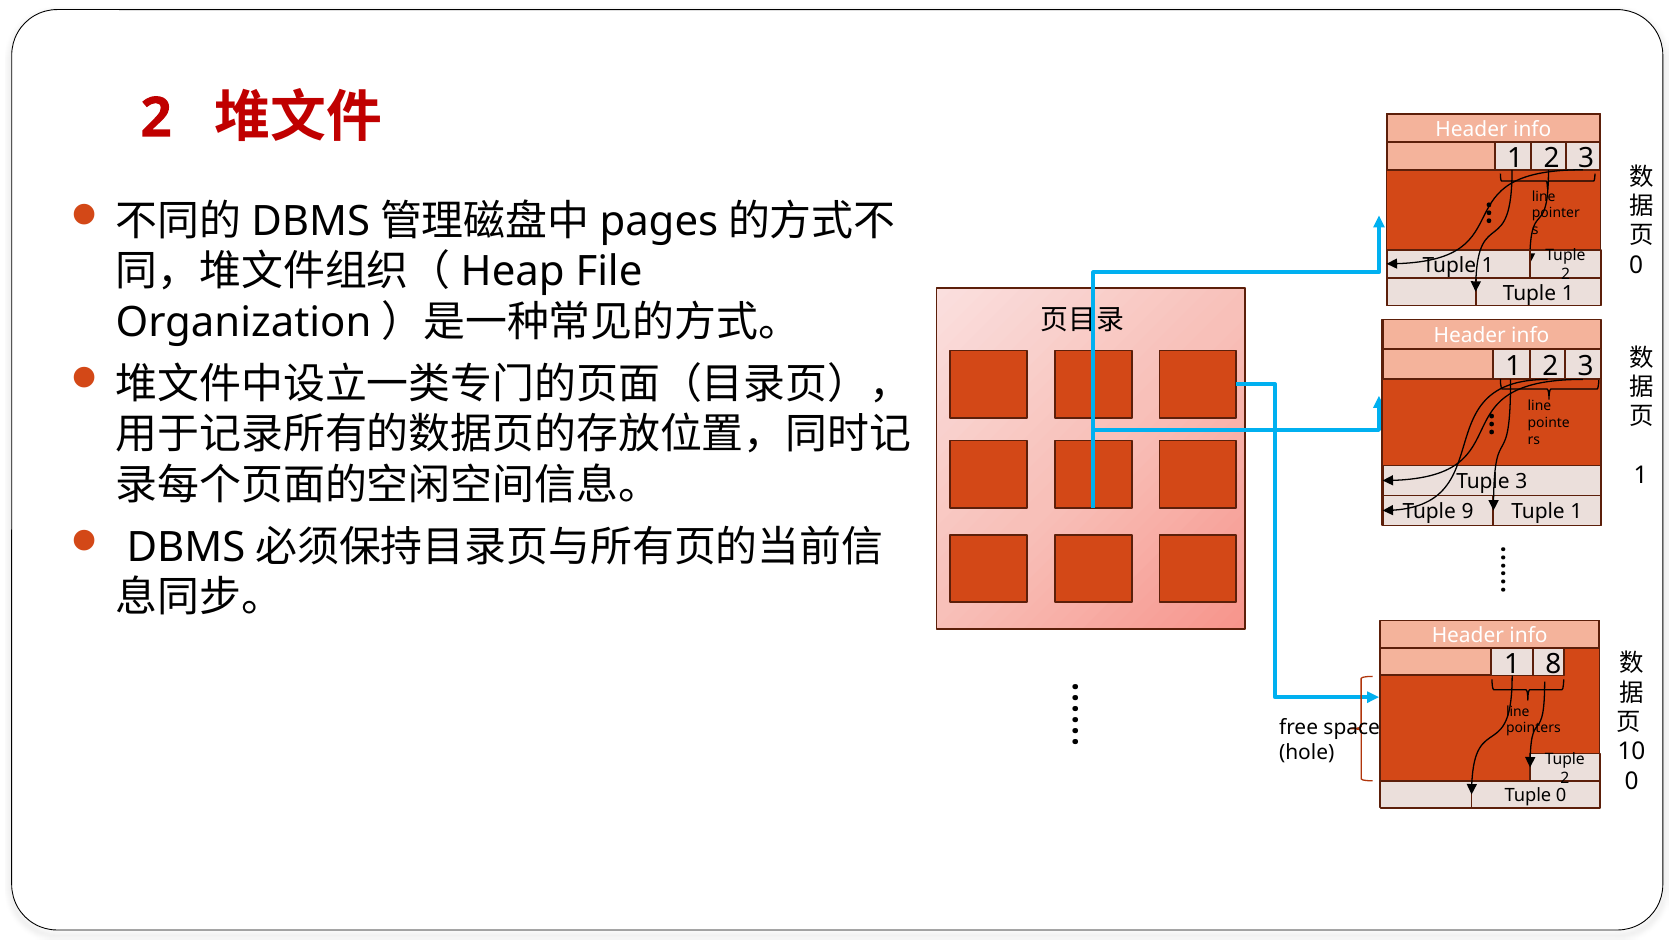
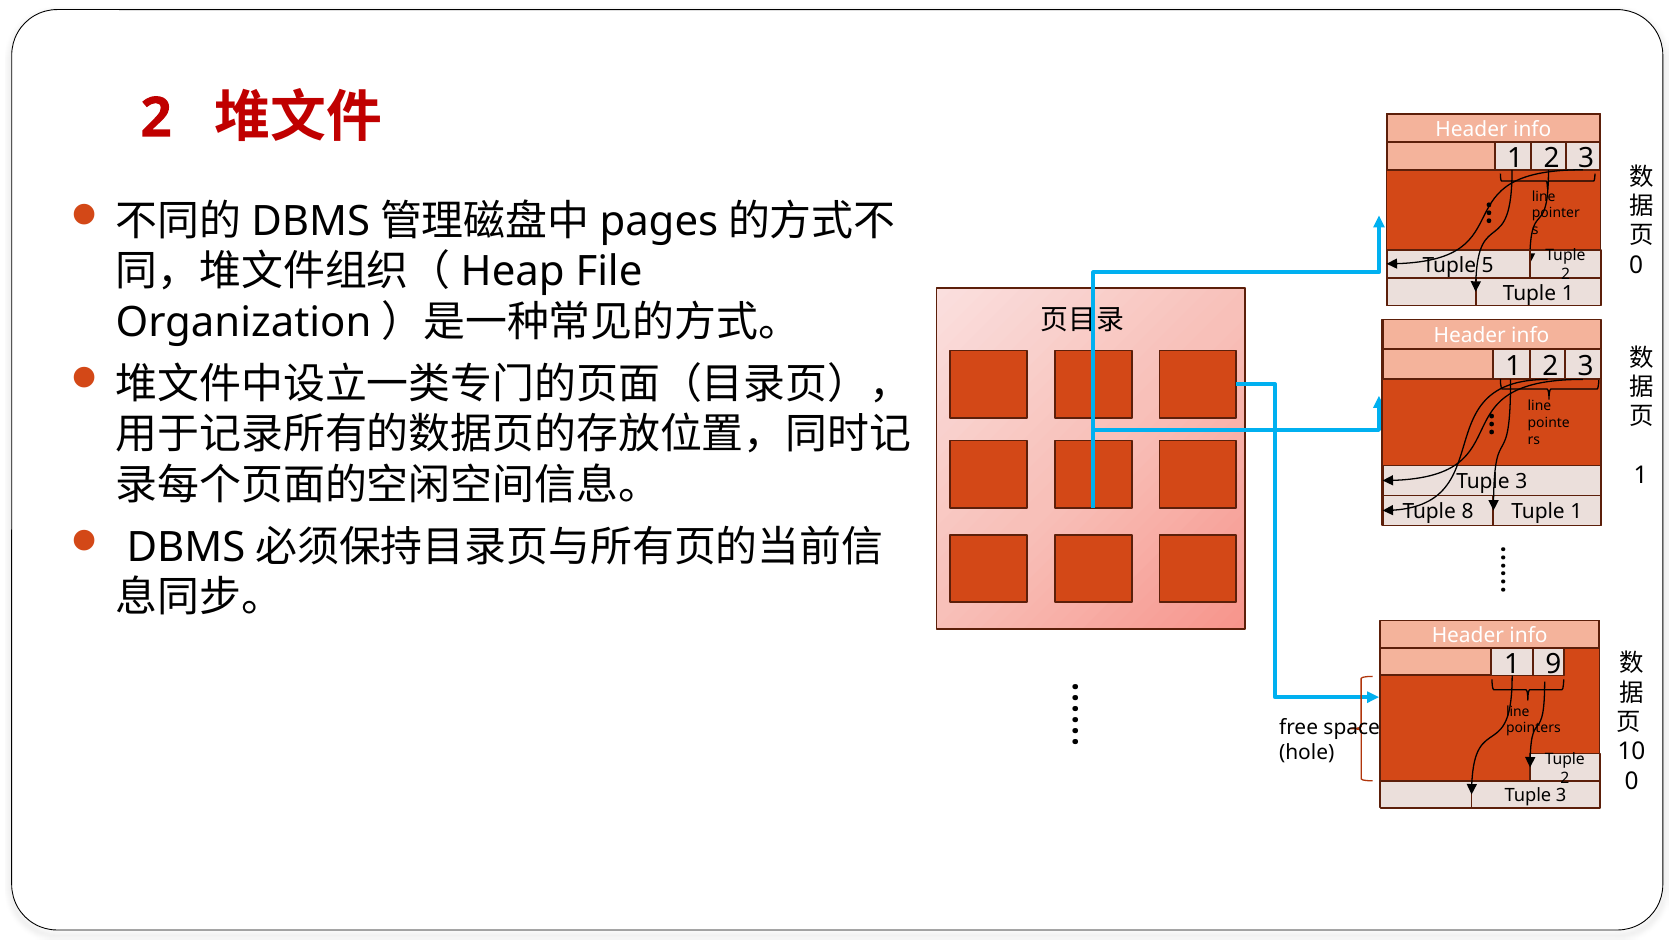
1 at (1488, 265): 1 -> 5
9: 9 -> 8
8: 8 -> 9
0 at (1561, 795): 0 -> 3
